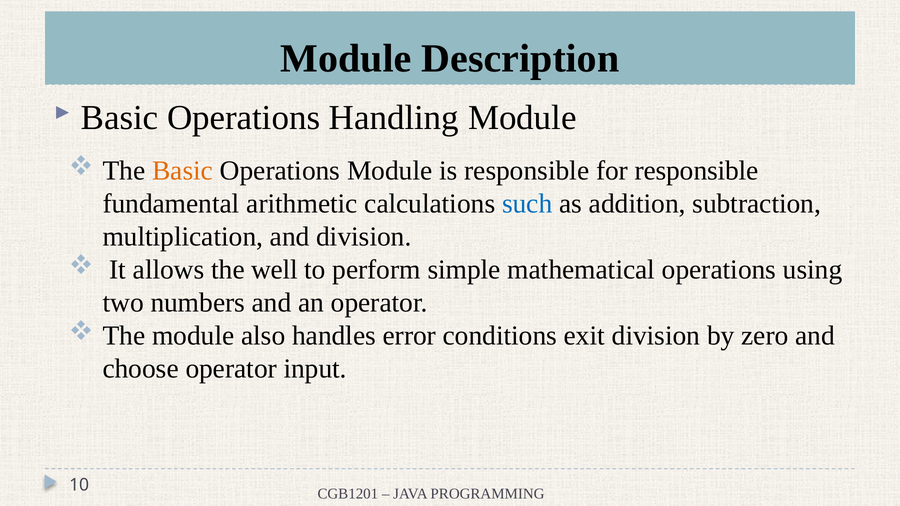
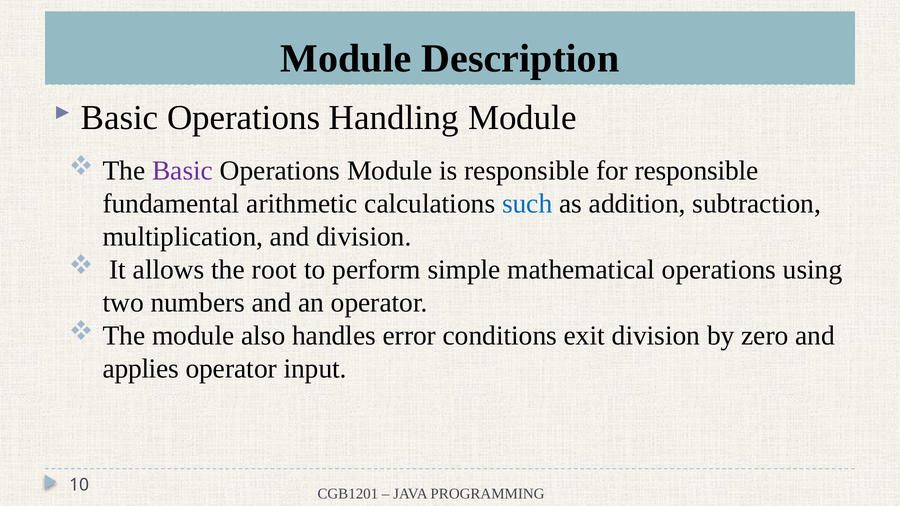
Basic at (183, 171) colour: orange -> purple
well: well -> root
choose: choose -> applies
